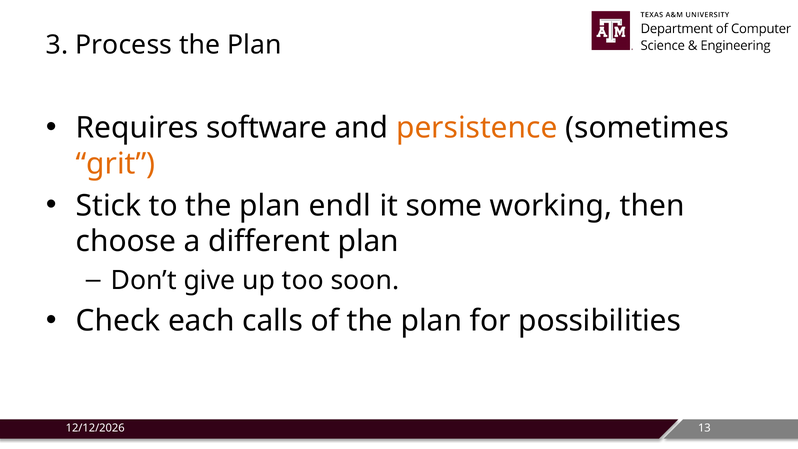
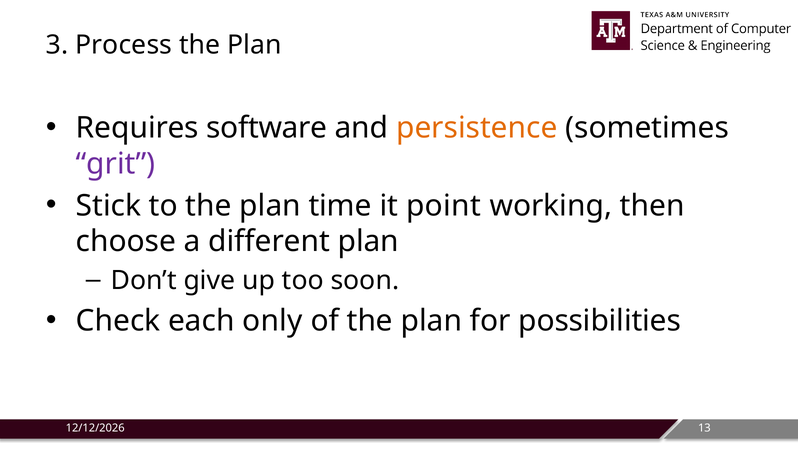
grit colour: orange -> purple
endl: endl -> time
some: some -> point
calls: calls -> only
